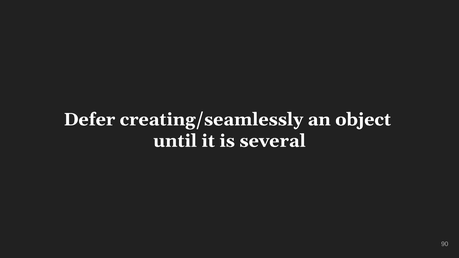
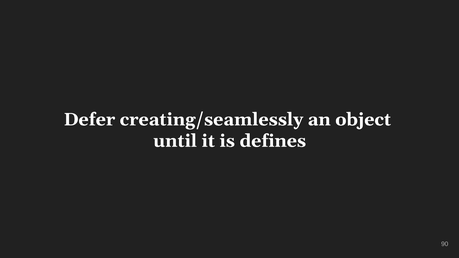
several: several -> defines
